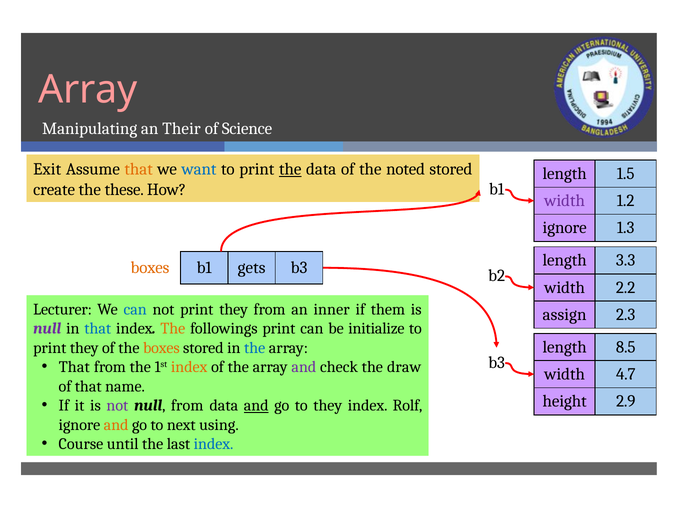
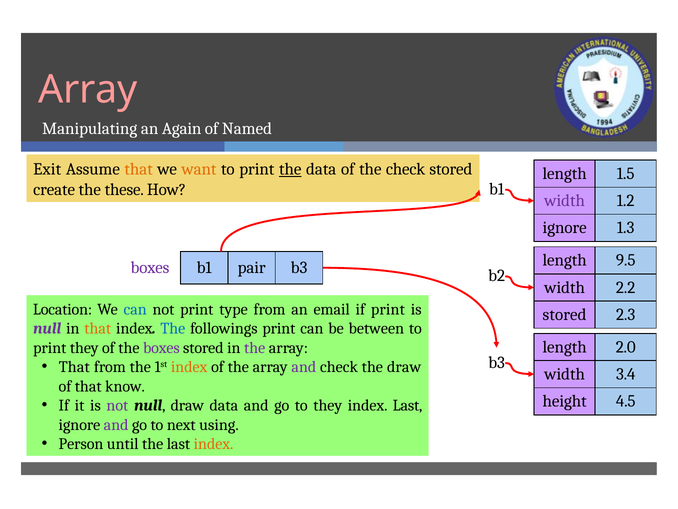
Their: Their -> Again
Science: Science -> Named
want colour: blue -> orange
the noted: noted -> check
3.3: 3.3 -> 9.5
boxes at (150, 267) colour: orange -> purple
gets: gets -> pair
Lecturer: Lecturer -> Location
not print they: they -> type
inner: inner -> email
if them: them -> print
assign at (565, 314): assign -> stored
that at (98, 328) colour: blue -> orange
The at (173, 328) colour: orange -> blue
initialize: initialize -> between
8.5: 8.5 -> 2.0
boxes at (161, 347) colour: orange -> purple
the at (255, 347) colour: blue -> purple
4.7: 4.7 -> 3.4
name: name -> know
2.9: 2.9 -> 4.5
null from: from -> draw
and at (256, 405) underline: present -> none
index Rolf: Rolf -> Last
and at (116, 424) colour: orange -> purple
Course: Course -> Person
index at (214, 444) colour: blue -> orange
